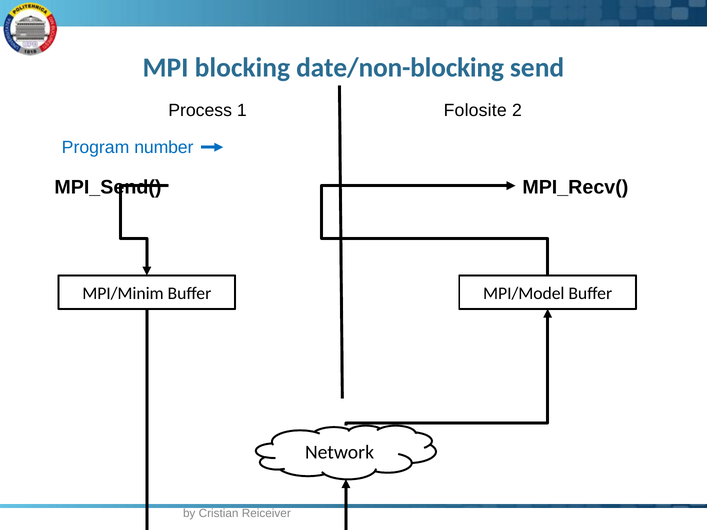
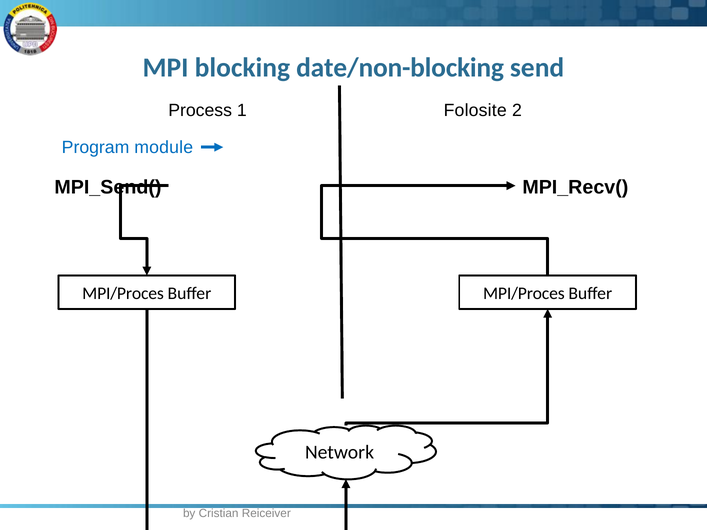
number: number -> module
MPI/Minim at (123, 294): MPI/Minim -> MPI/Proces
MPI/Model at (524, 294): MPI/Model -> MPI/Proces
